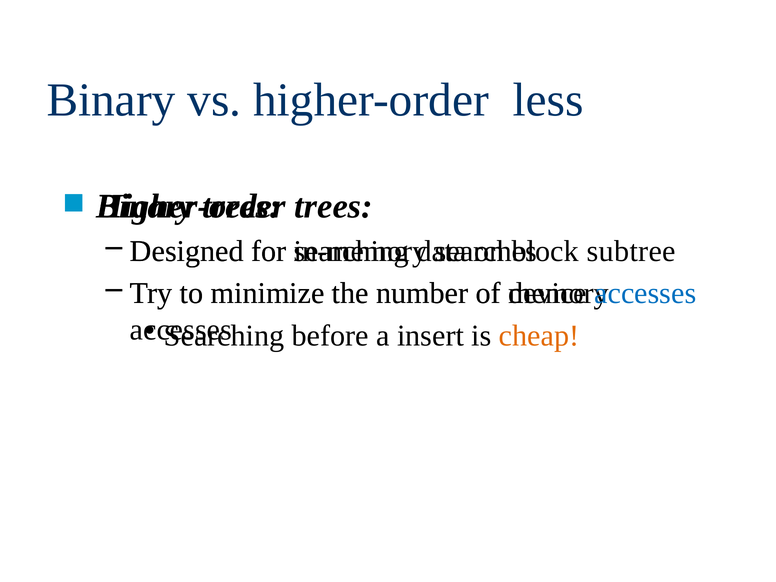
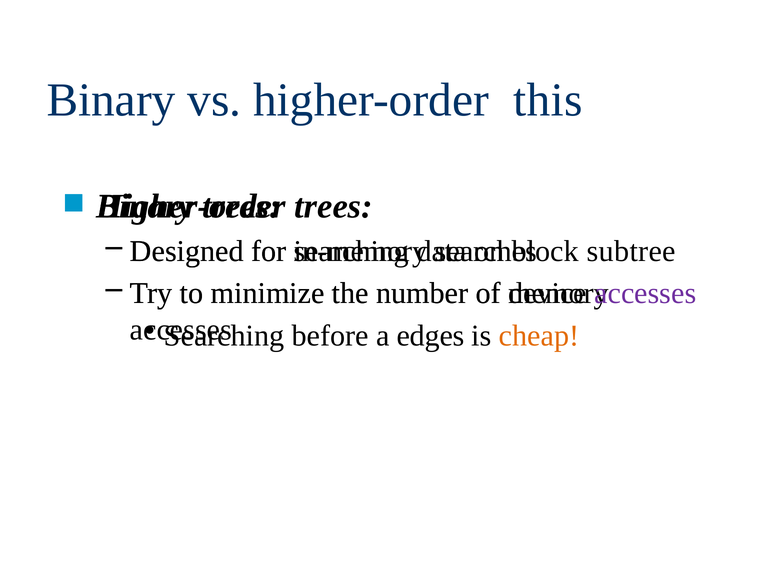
less: less -> this
accesses at (645, 293) colour: blue -> purple
insert: insert -> edges
